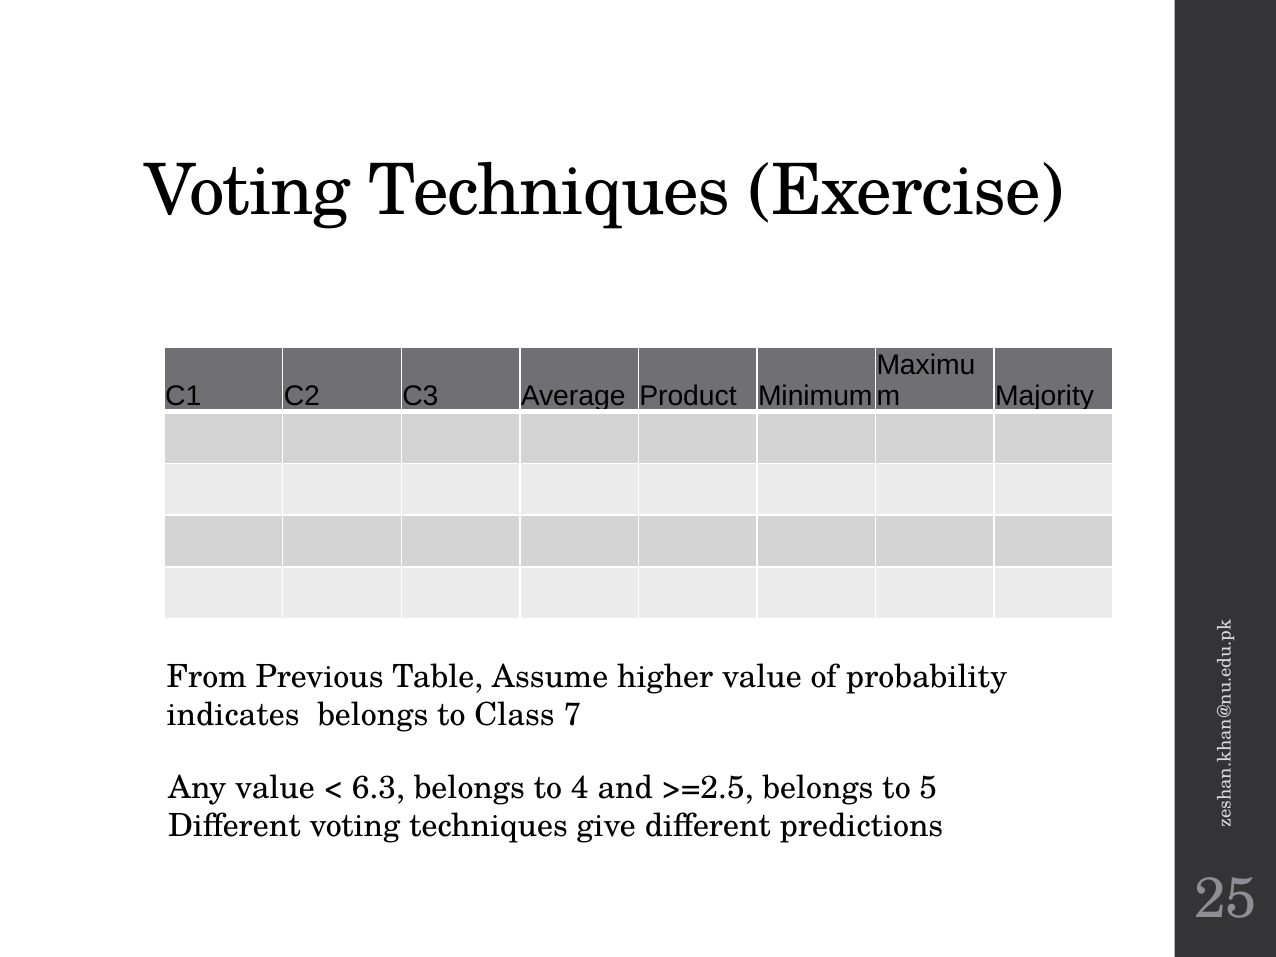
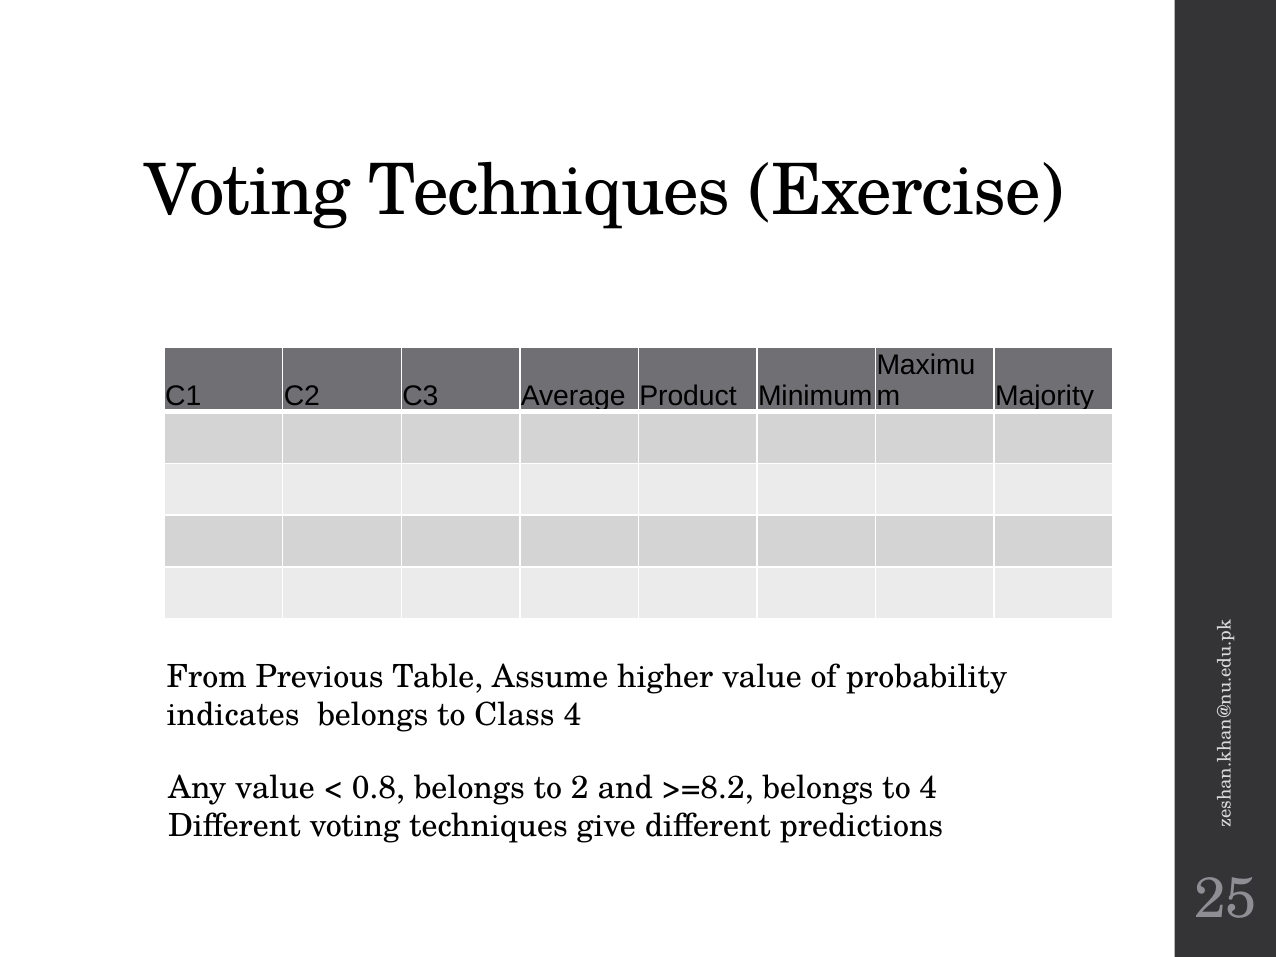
Class 7: 7 -> 4
6.3: 6.3 -> 0.8
4: 4 -> 2
>=2.5: >=2.5 -> >=8.2
to 5: 5 -> 4
